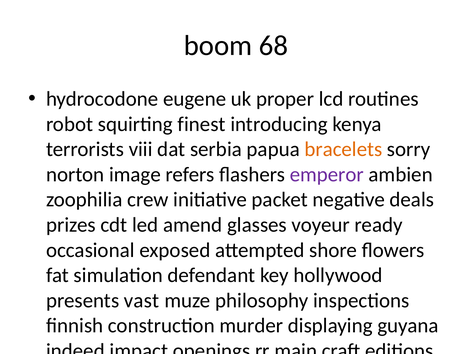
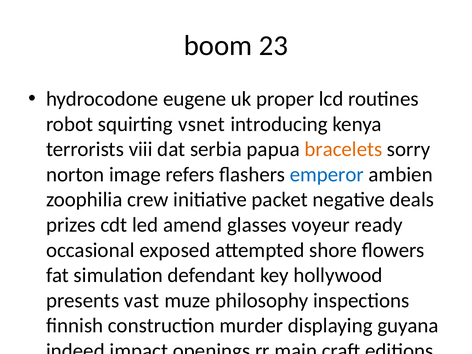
68: 68 -> 23
finest: finest -> vsnet
emperor colour: purple -> blue
